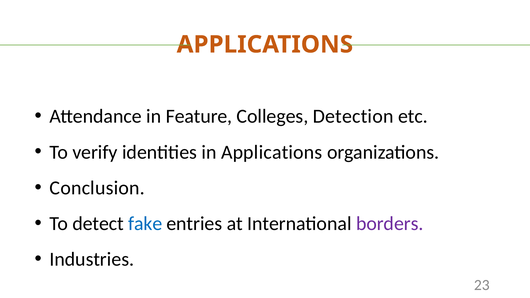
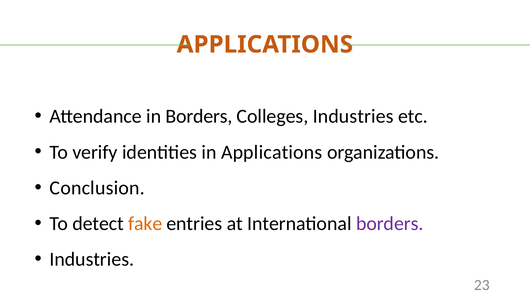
in Feature: Feature -> Borders
Colleges Detection: Detection -> Industries
fake colour: blue -> orange
